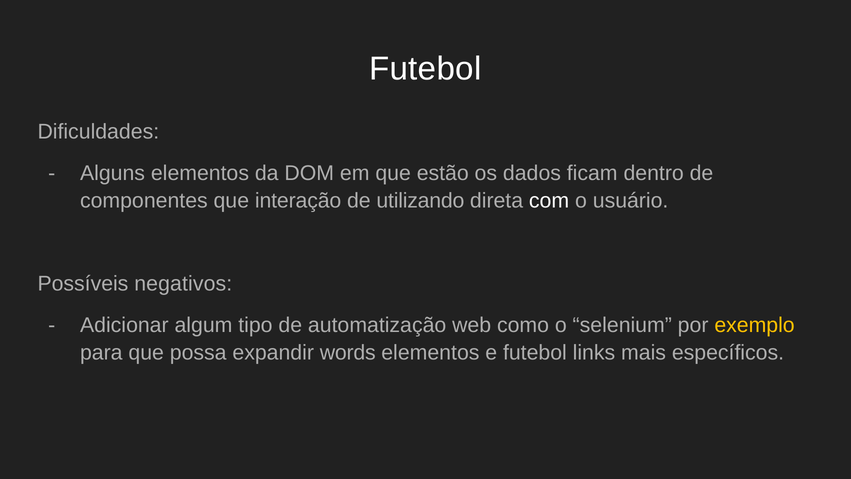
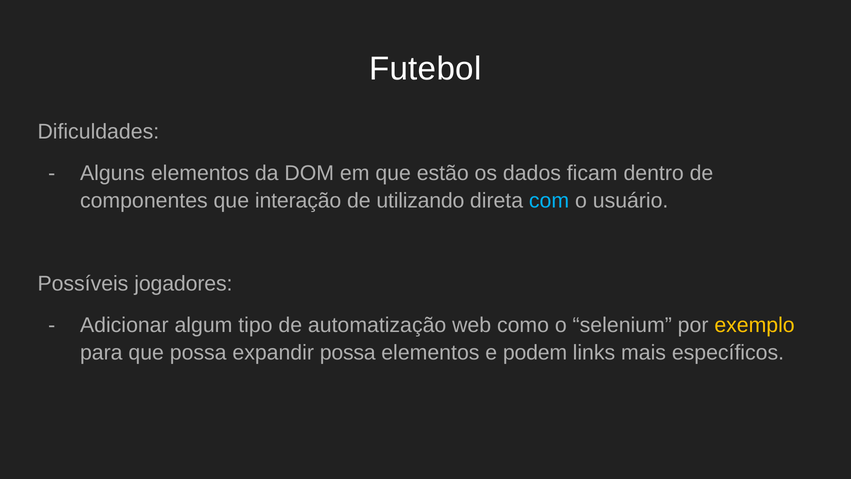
com colour: white -> light blue
negativos: negativos -> jogadores
expandir words: words -> possa
e futebol: futebol -> podem
